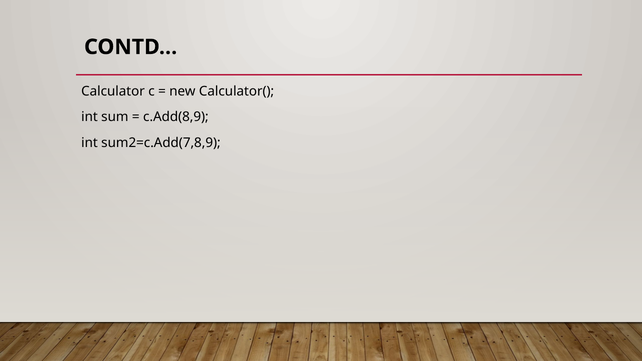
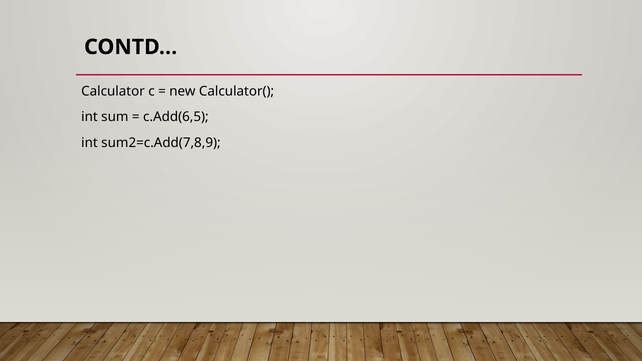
c.Add(8,9: c.Add(8,9 -> c.Add(6,5
